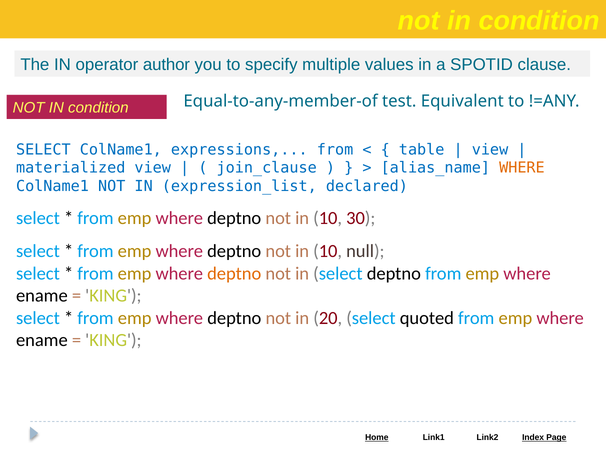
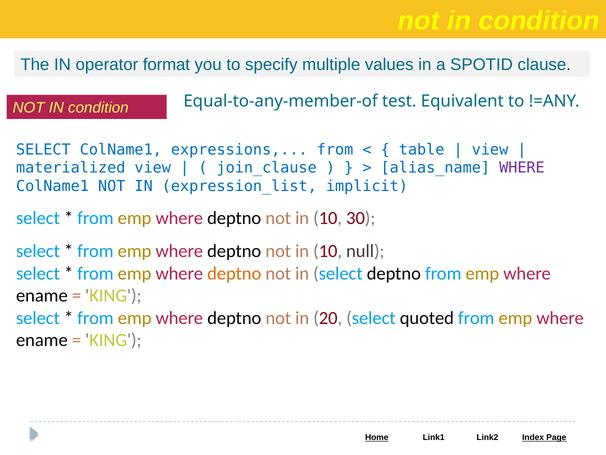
author: author -> format
WHERE at (522, 168) colour: orange -> purple
declared: declared -> implicit
